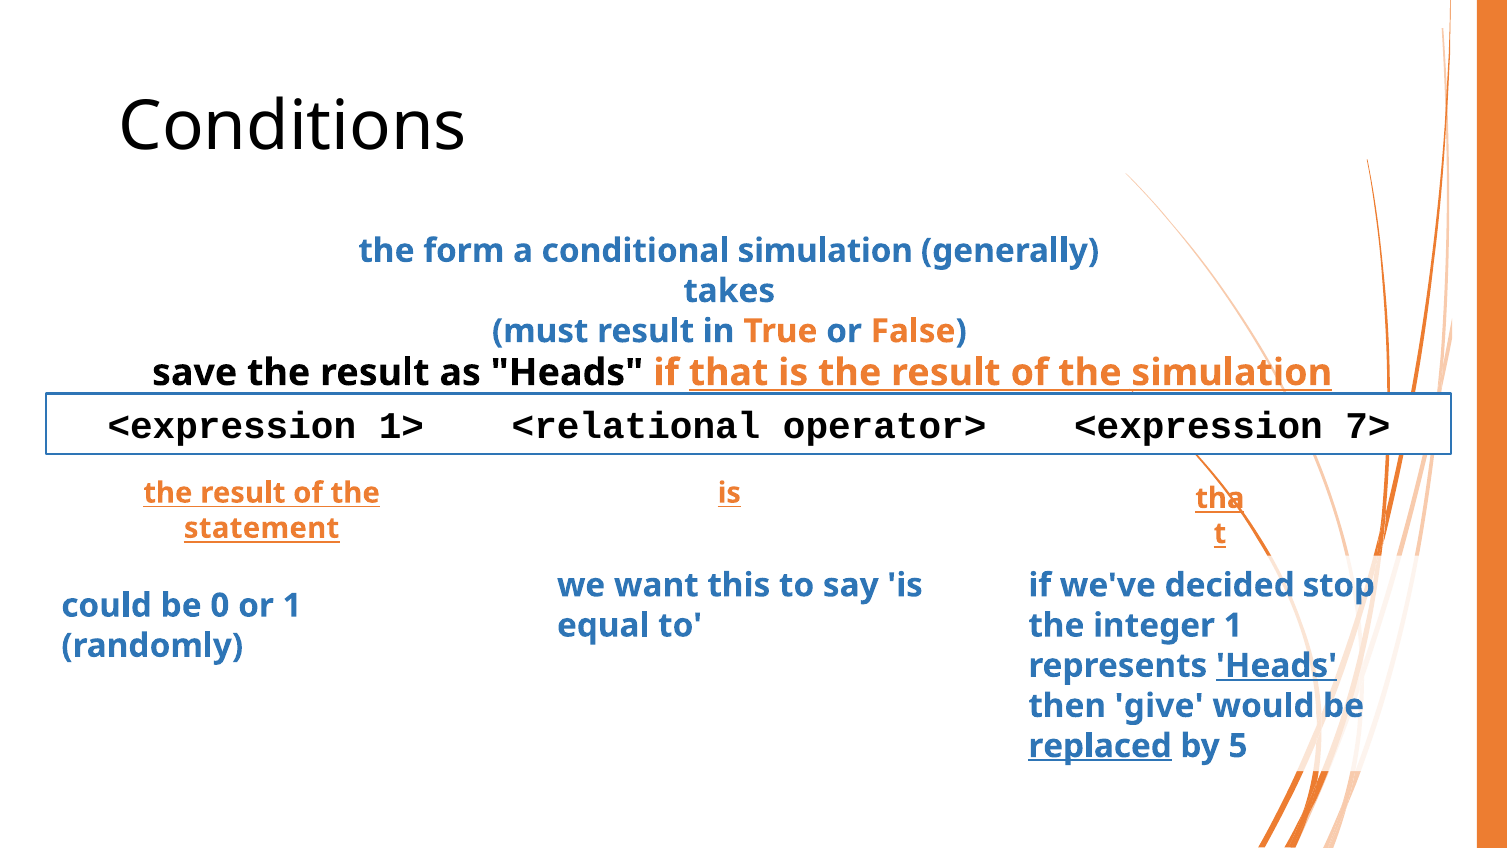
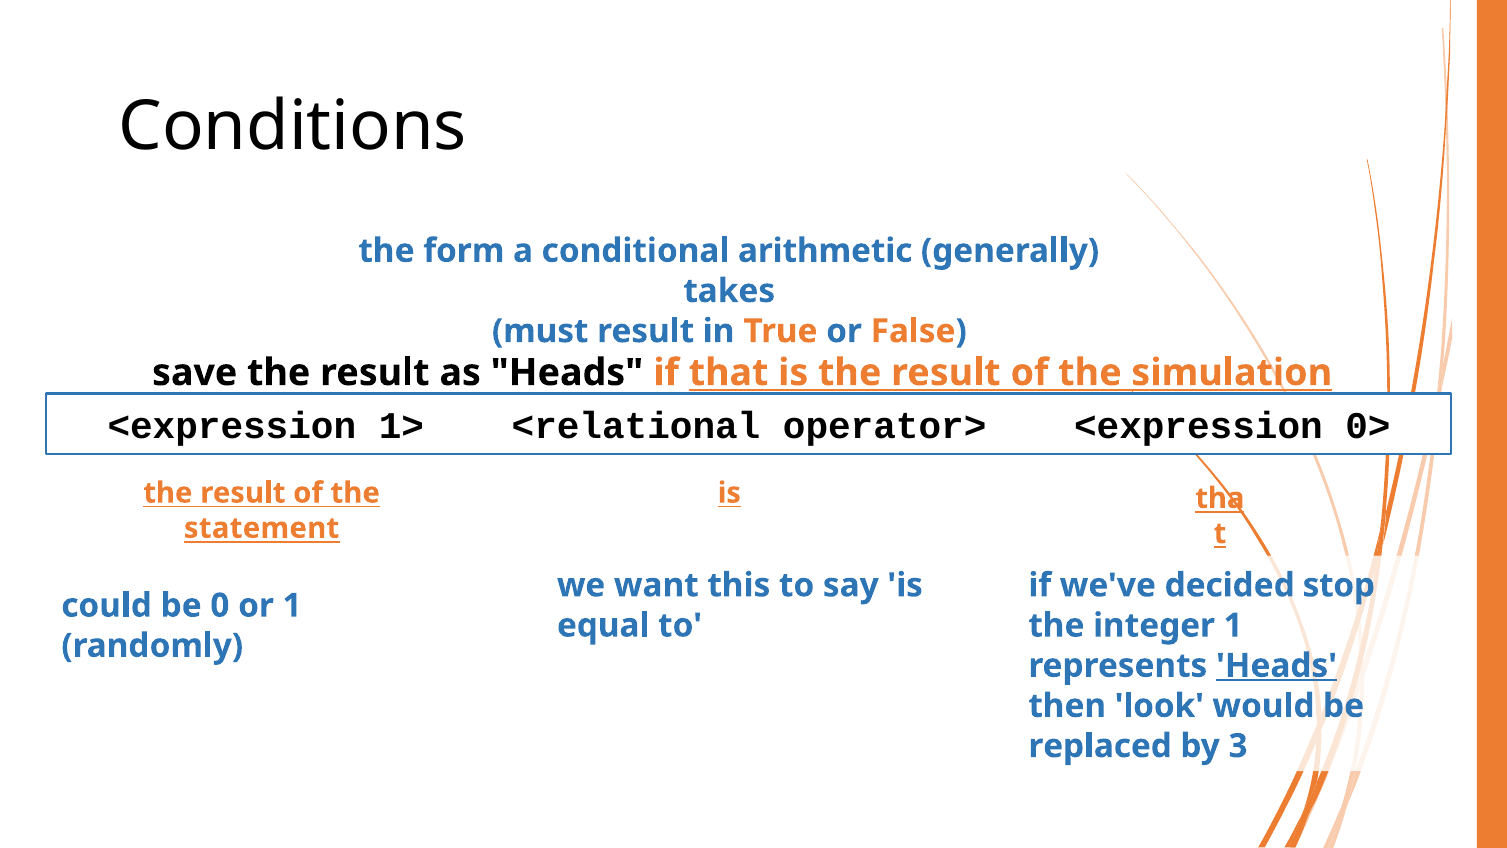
conditional simulation: simulation -> arithmetic
7>: 7> -> 0>
give: give -> look
replaced underline: present -> none
5: 5 -> 3
